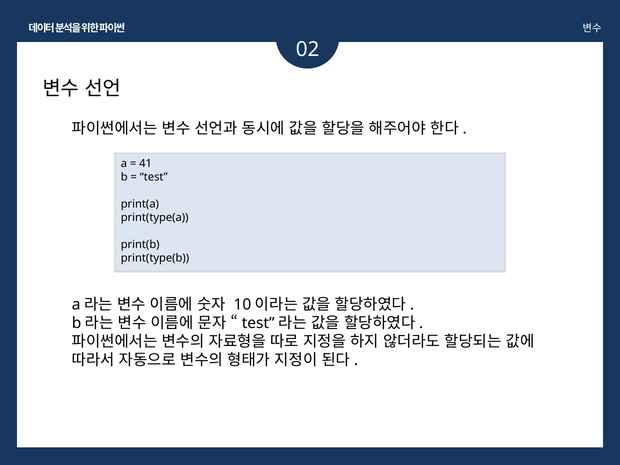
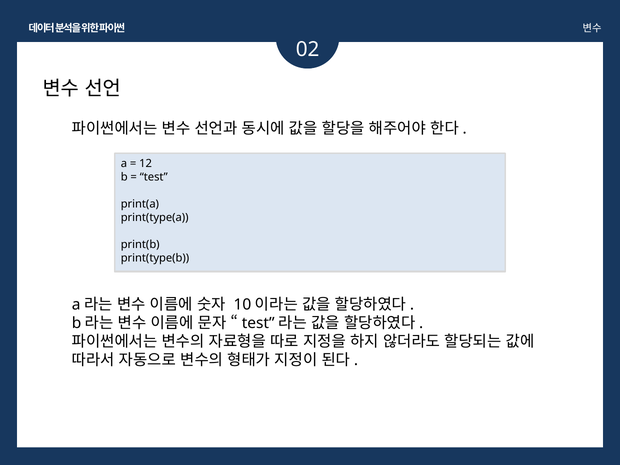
41: 41 -> 12
